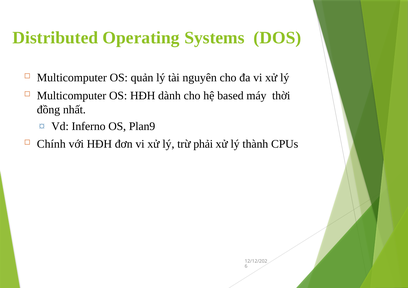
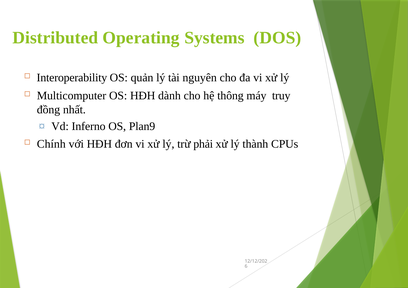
Multicomputer at (72, 78): Multicomputer -> Interoperability
based: based -> thông
thời: thời -> truy
